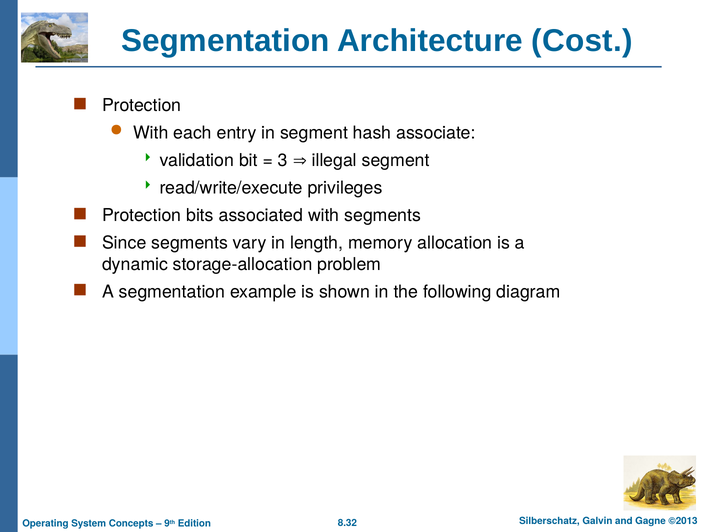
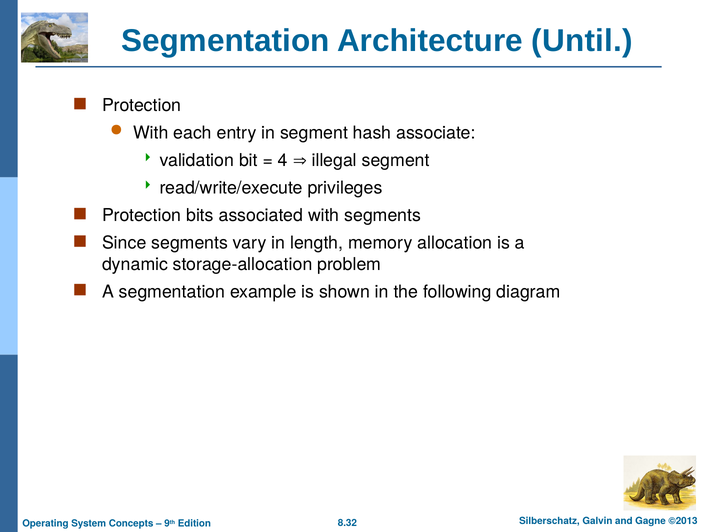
Cost: Cost -> Until
3: 3 -> 4
